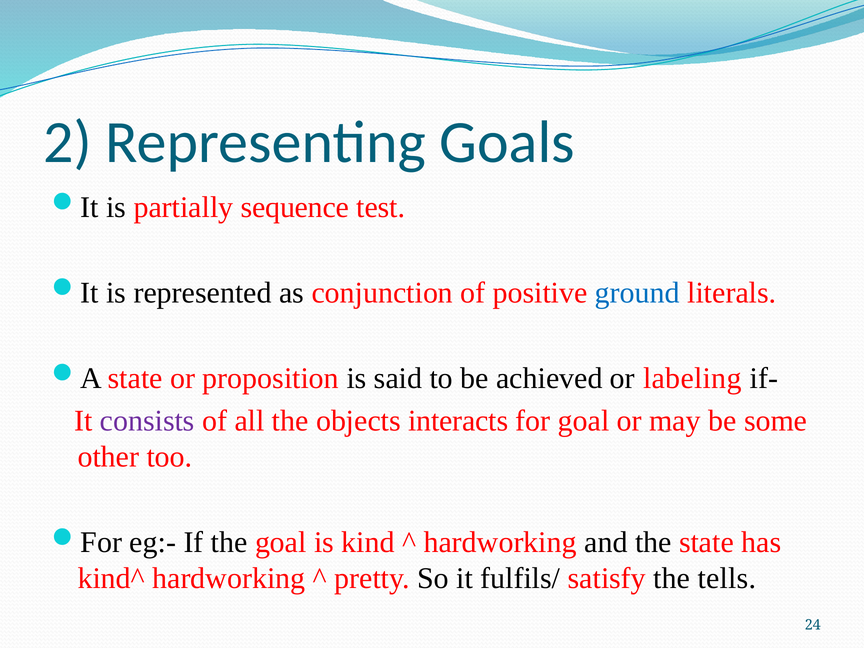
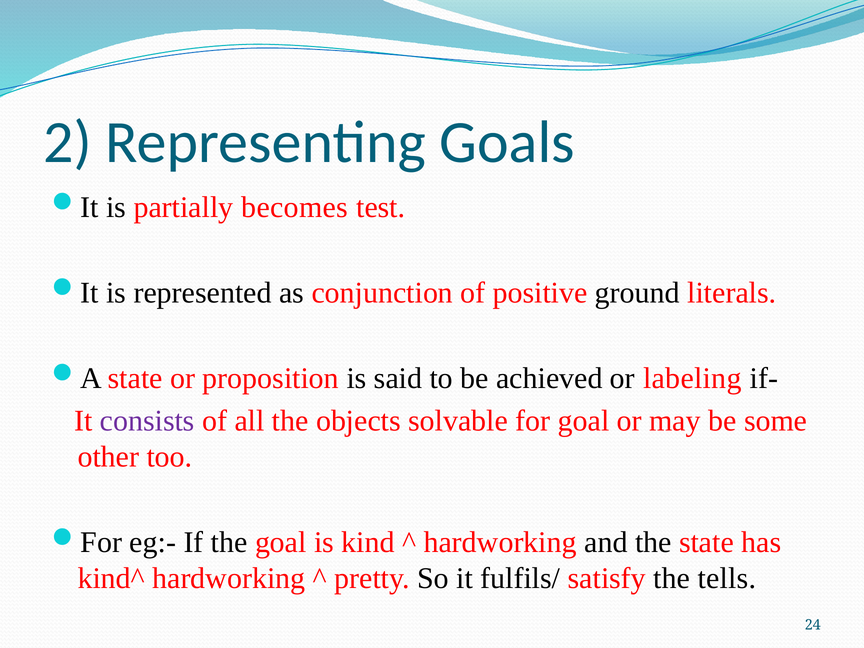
sequence: sequence -> becomes
ground colour: blue -> black
interacts: interacts -> solvable
